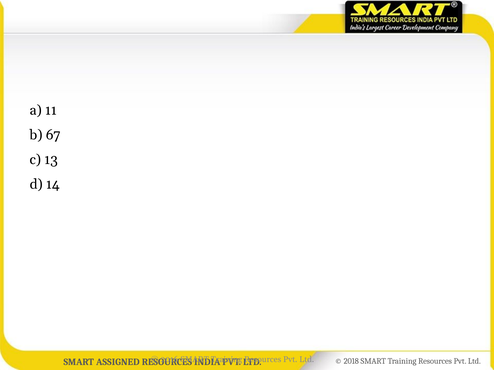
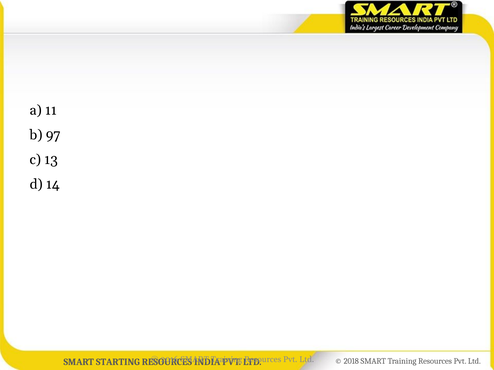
67: 67 -> 97
ASSIGNED: ASSIGNED -> STARTING
